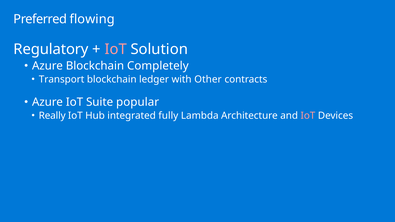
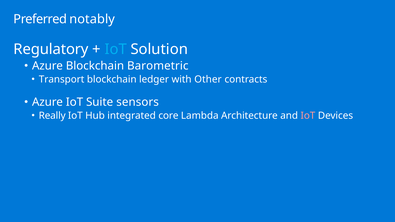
flowing: flowing -> notably
IoT at (116, 49) colour: pink -> light blue
Completely: Completely -> Barometric
popular: popular -> sensors
fully: fully -> core
